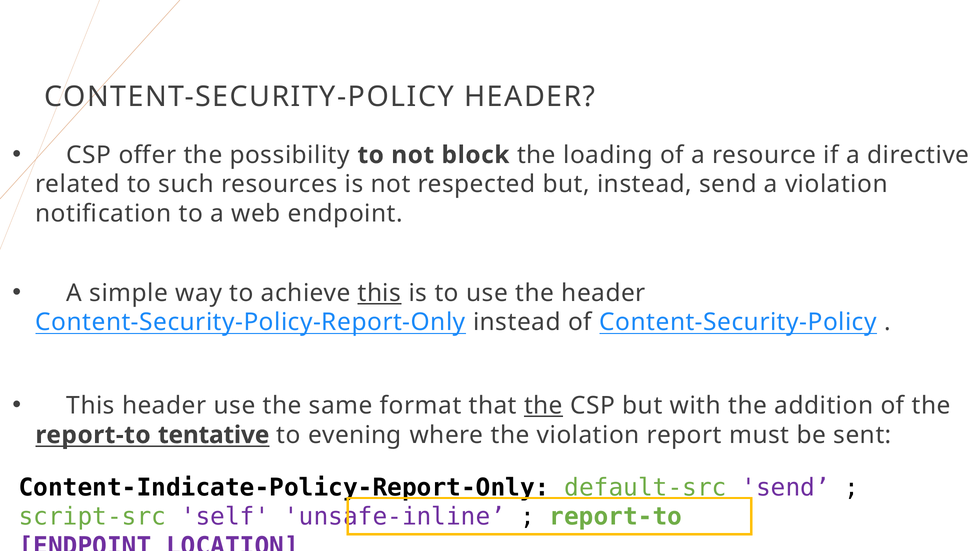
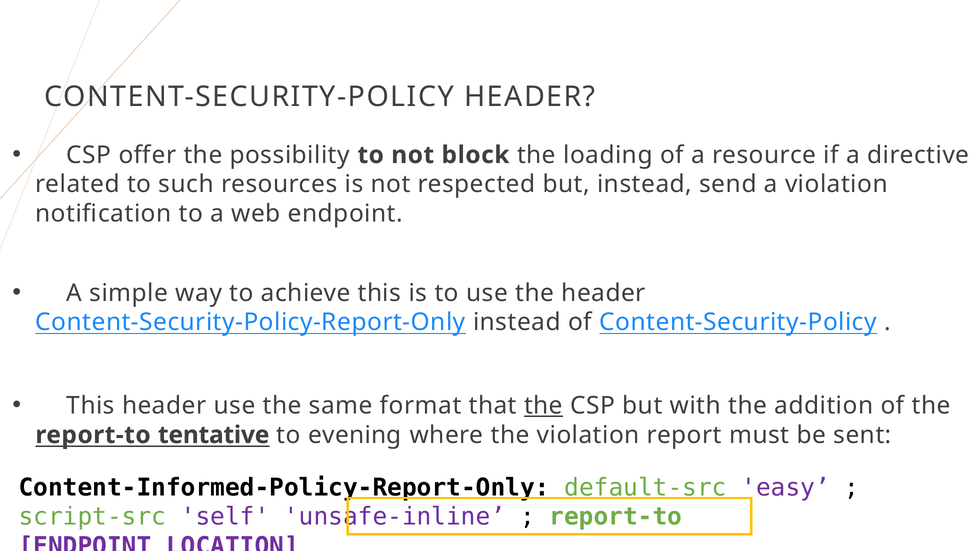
this at (379, 293) underline: present -> none
Content-Indicate-Policy-Report-Only: Content-Indicate-Policy-Report-Only -> Content-Informed-Policy-Report-Only
default-src send: send -> easy
